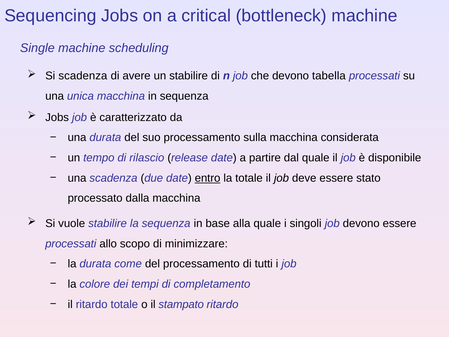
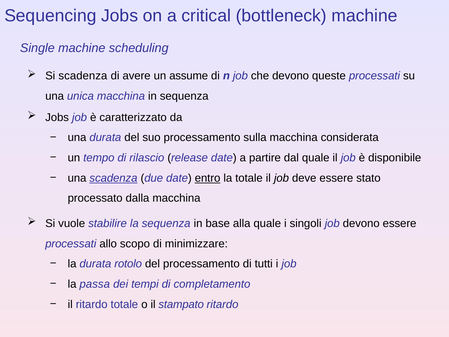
un stabilire: stabilire -> assume
tabella: tabella -> queste
scadenza at (113, 178) underline: none -> present
come: come -> rotolo
colore: colore -> passa
